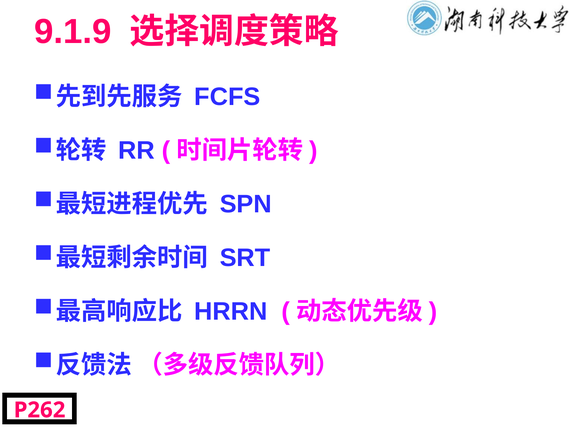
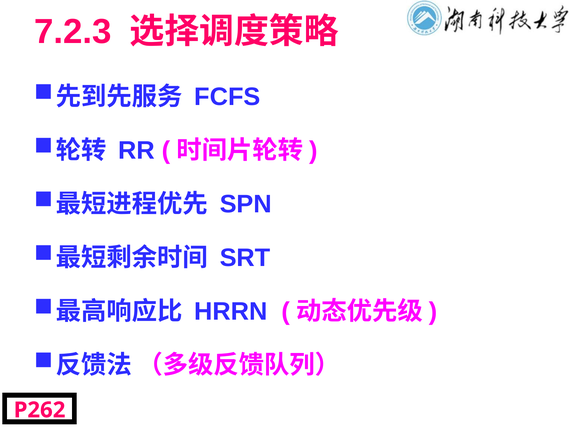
9.1.9: 9.1.9 -> 7.2.3
